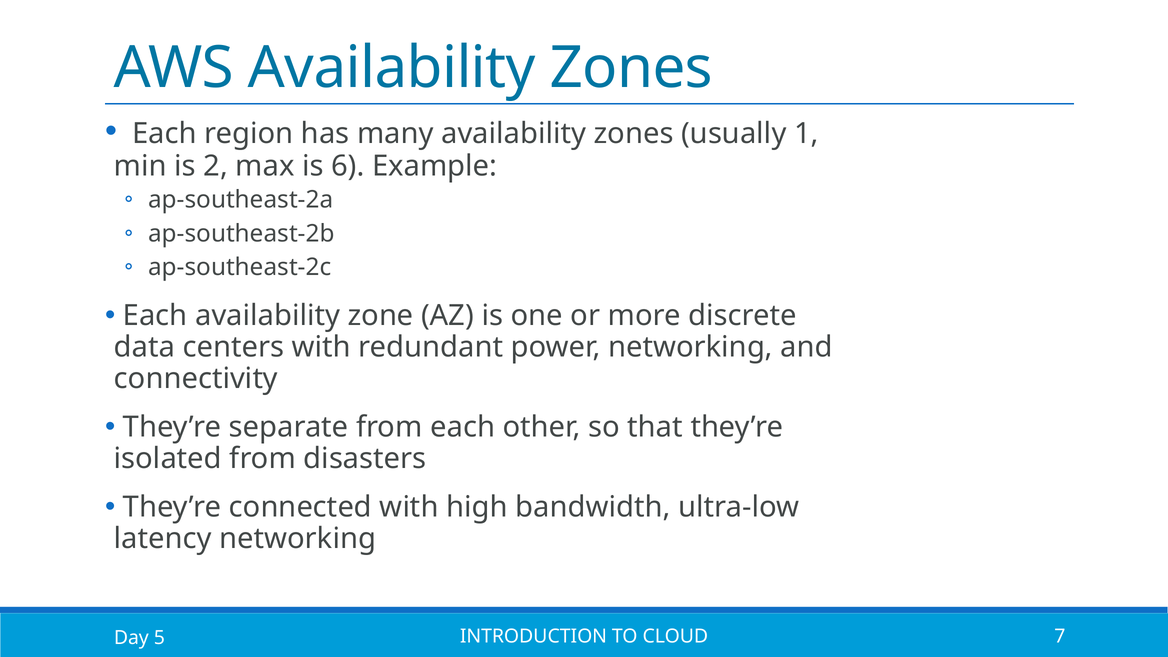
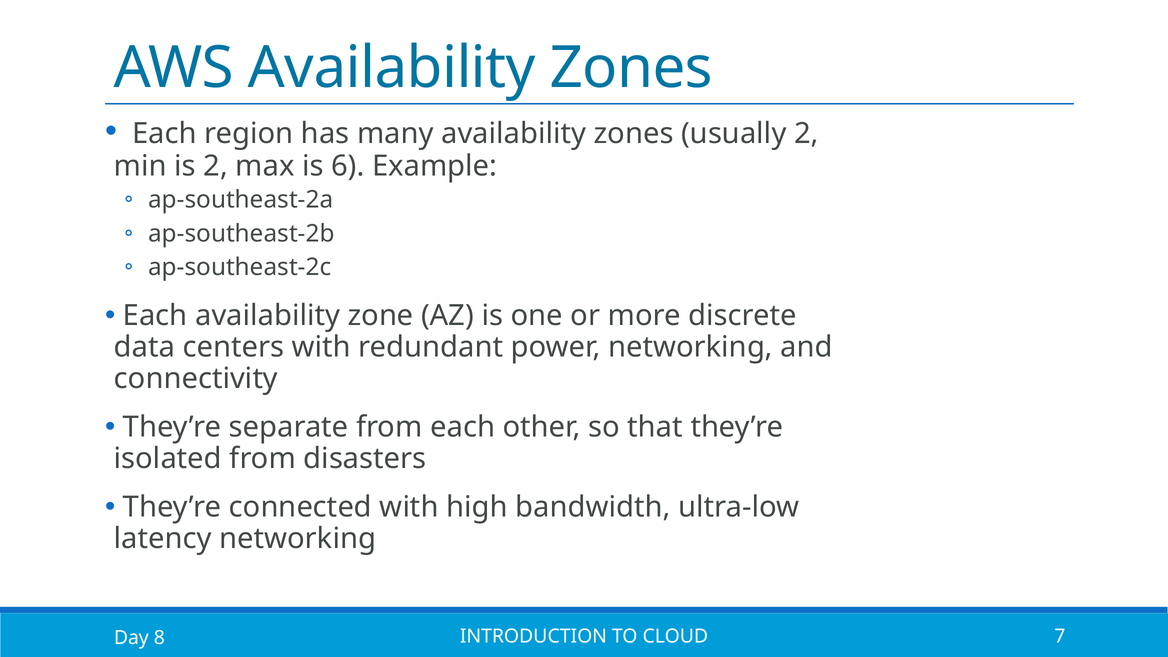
usually 1: 1 -> 2
5: 5 -> 8
